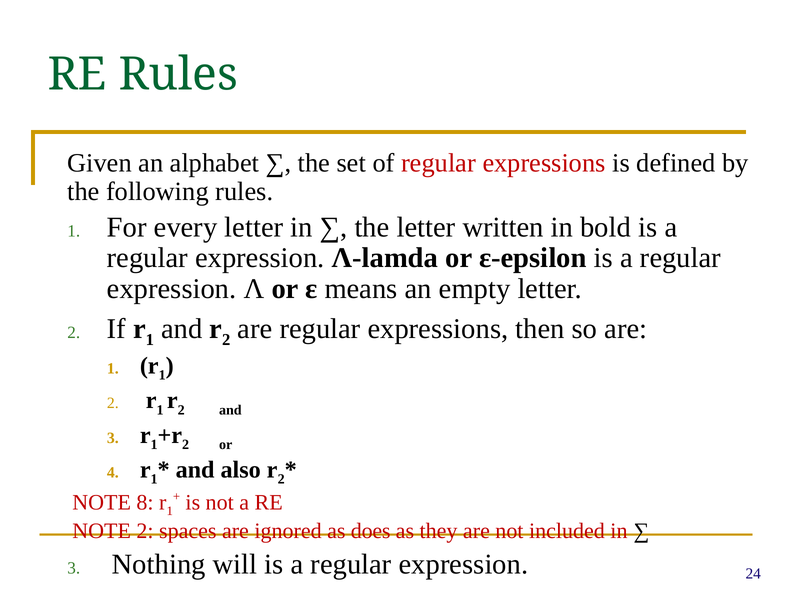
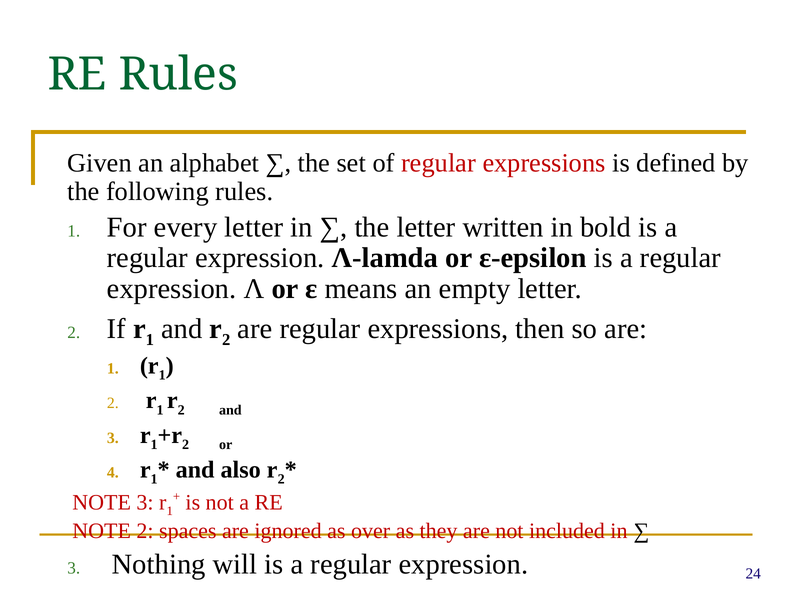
NOTE 8: 8 -> 3
does: does -> over
